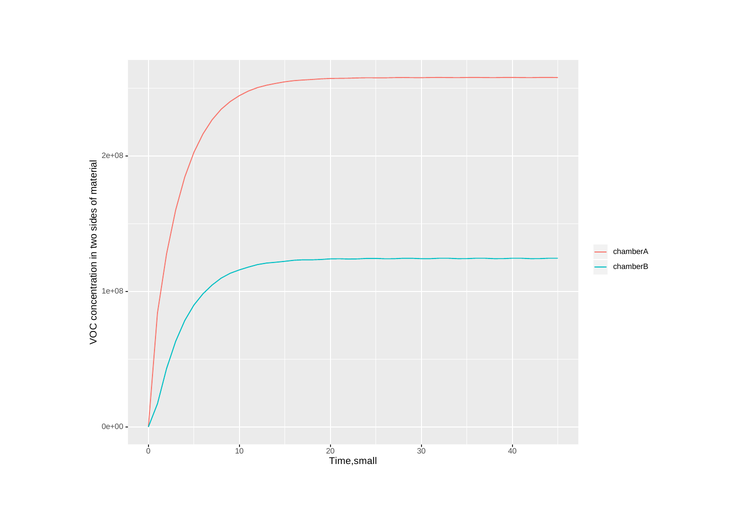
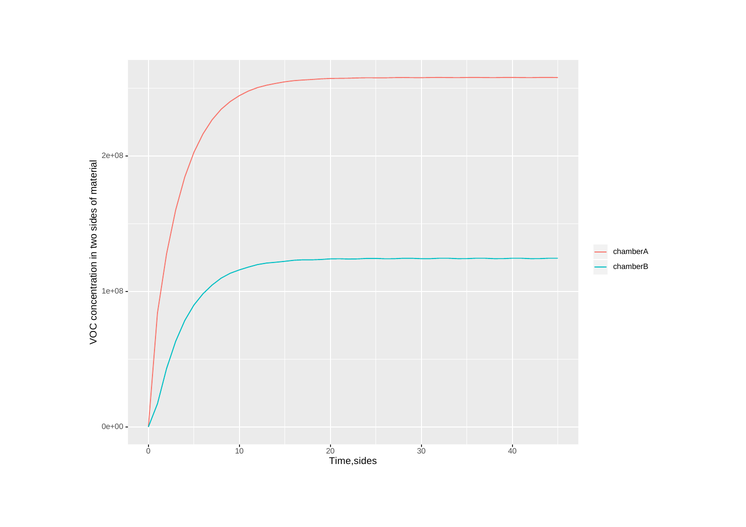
Time,small: Time,small -> Time,sides
